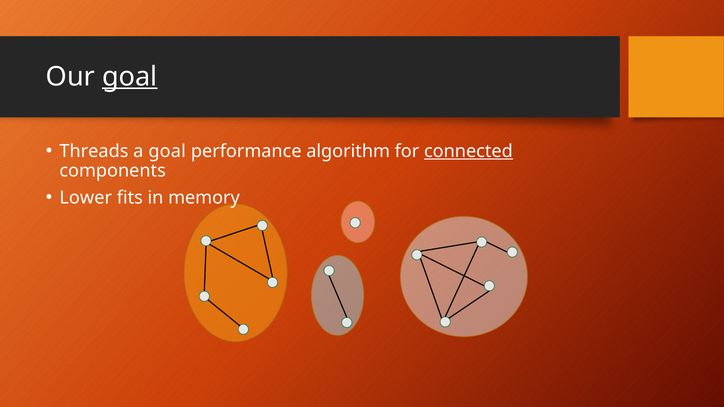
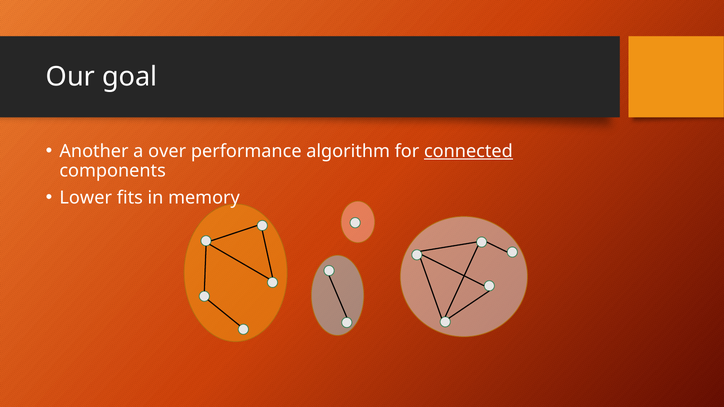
goal at (130, 77) underline: present -> none
Threads: Threads -> Another
a goal: goal -> over
